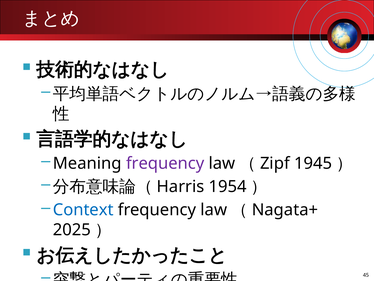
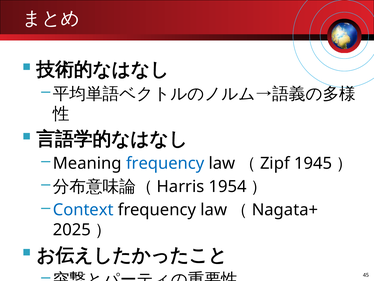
frequency at (165, 163) colour: purple -> blue
